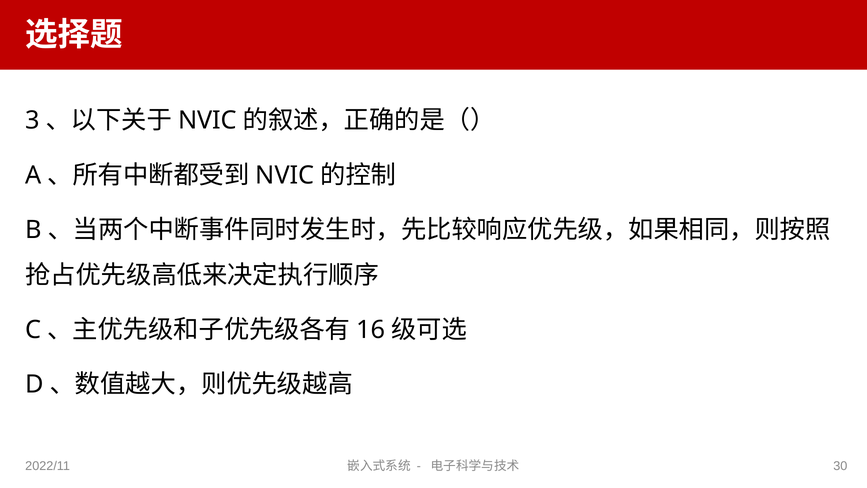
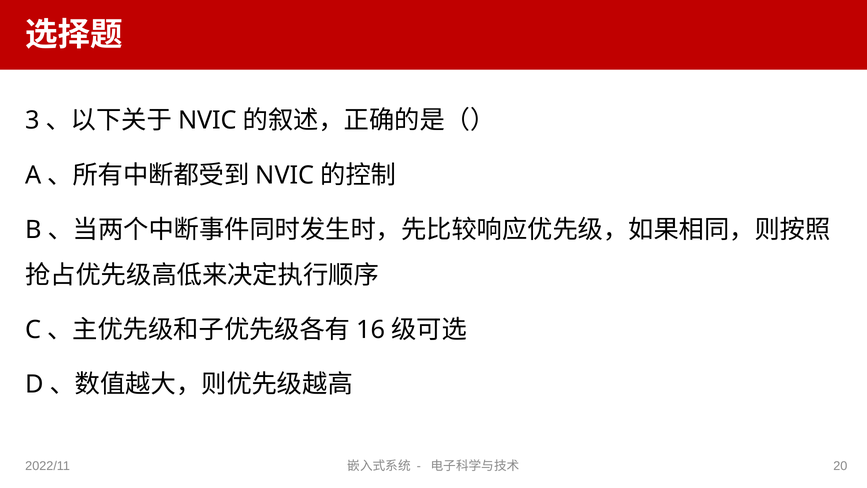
30: 30 -> 20
